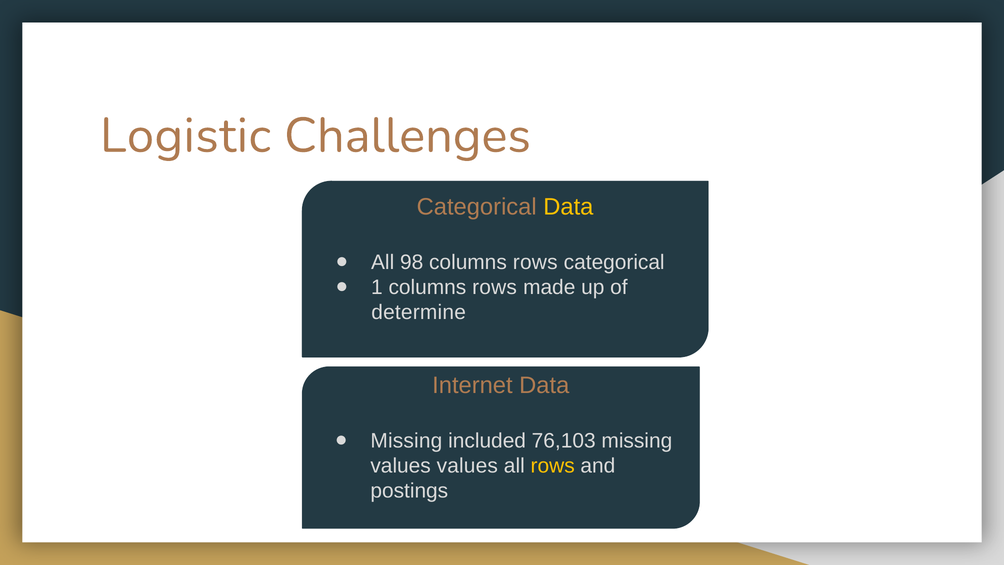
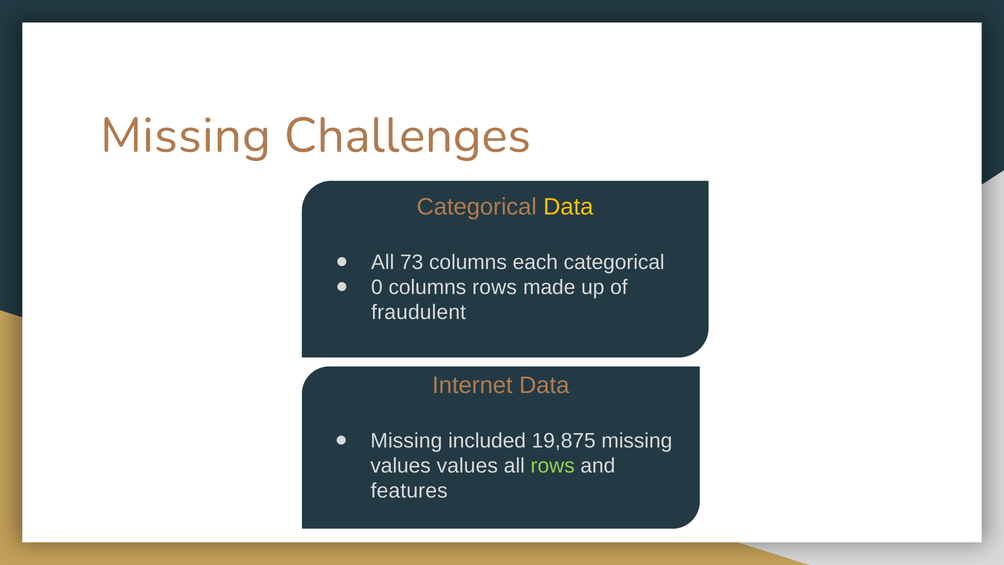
Logistic at (186, 136): Logistic -> Missing
98: 98 -> 73
rows at (535, 262): rows -> each
1: 1 -> 0
determine: determine -> fraudulent
76,103: 76,103 -> 19,875
rows at (553, 466) colour: yellow -> light green
postings: postings -> features
